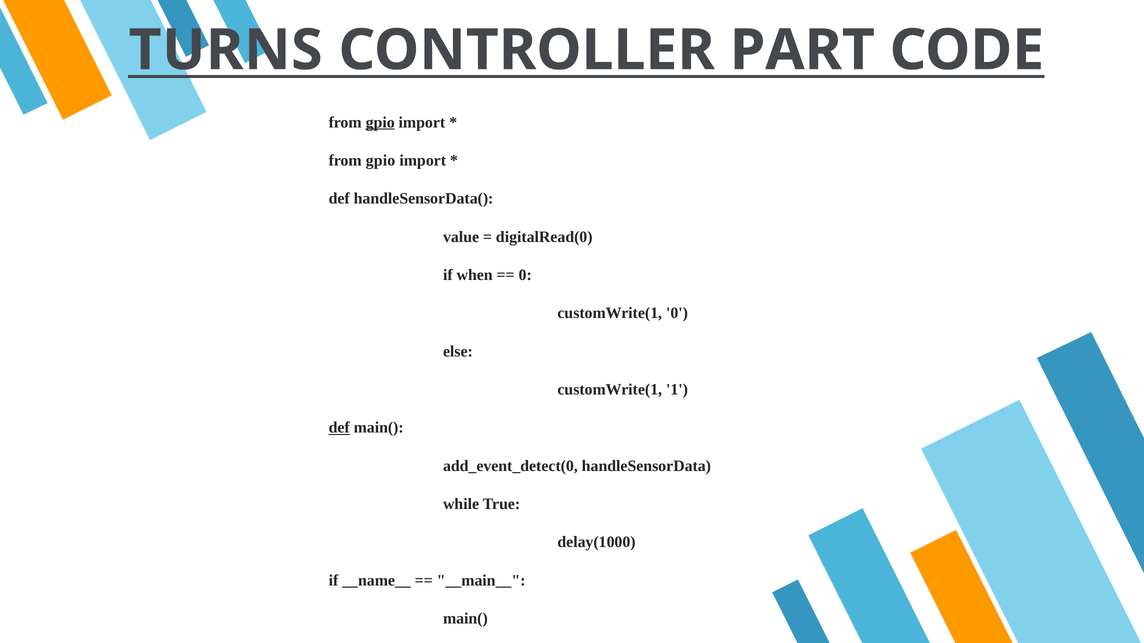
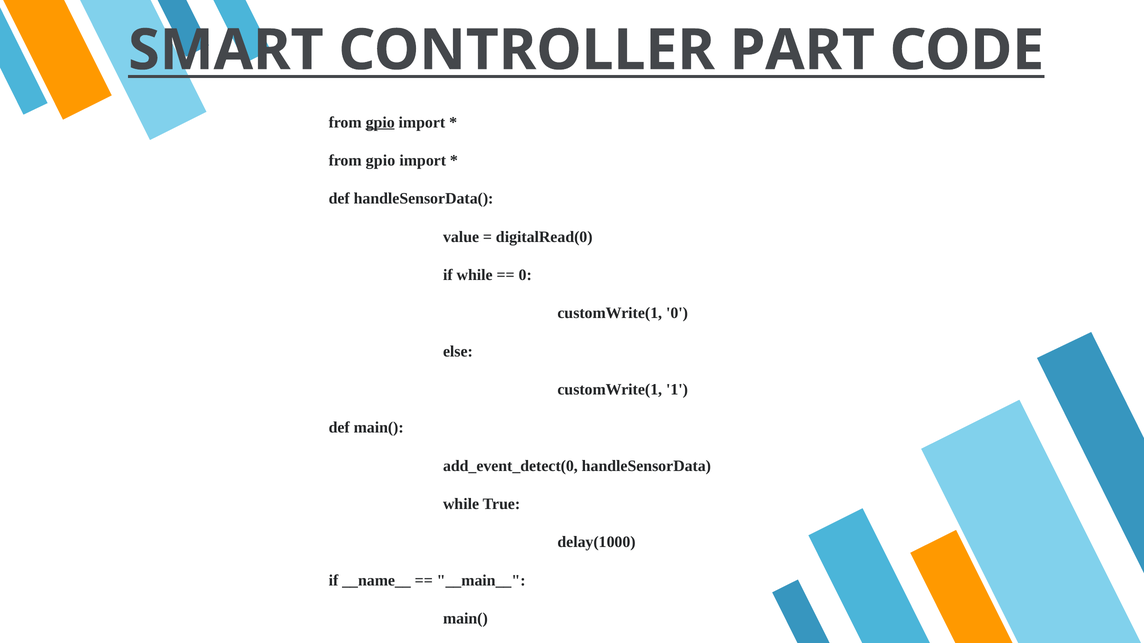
TURNS: TURNS -> SMART
if when: when -> while
def at (339, 428) underline: present -> none
